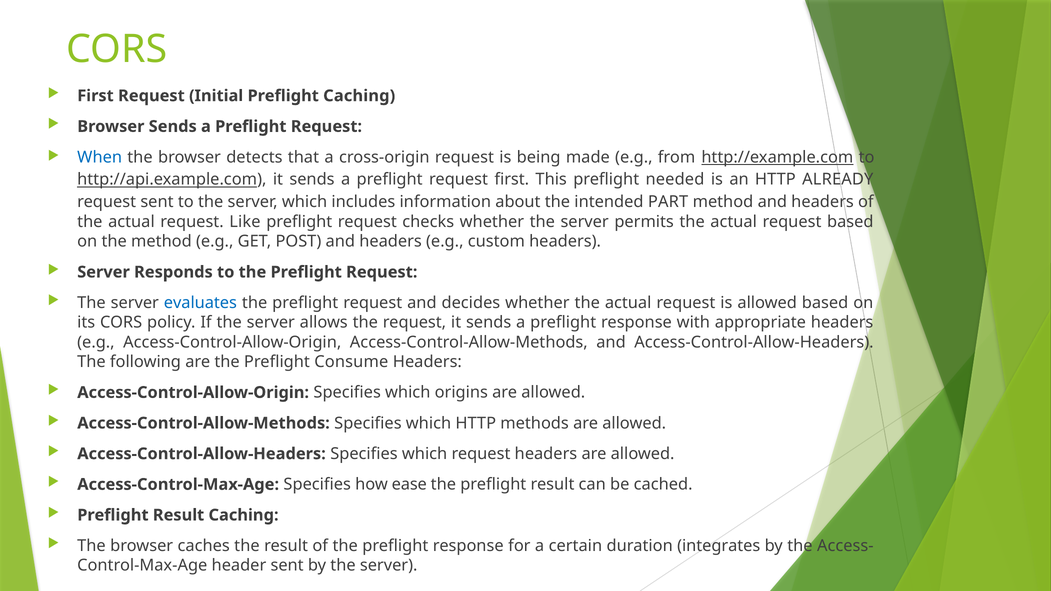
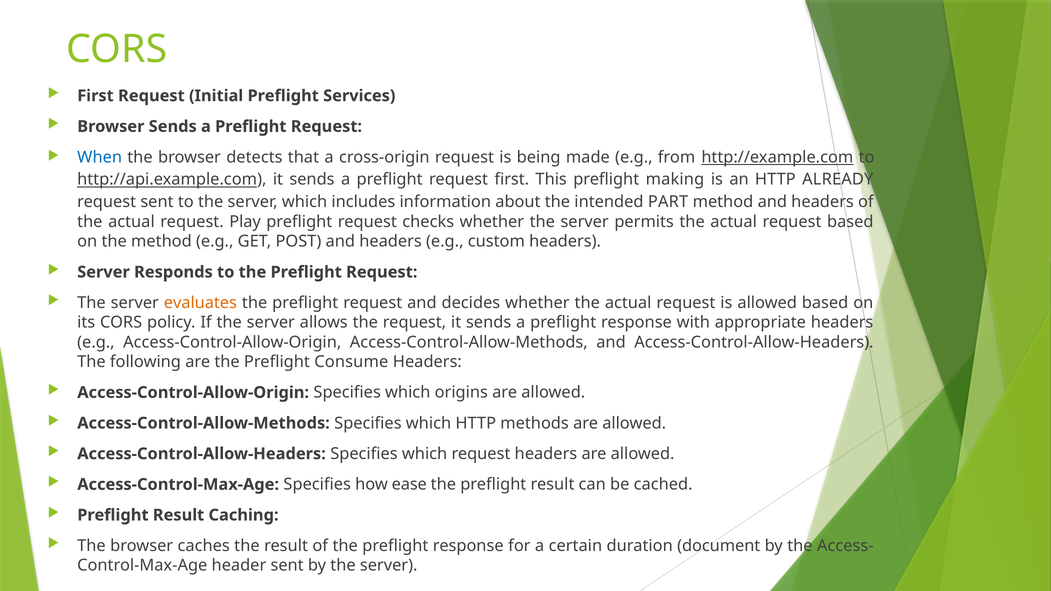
Preflight Caching: Caching -> Services
needed: needed -> making
Like: Like -> Play
evaluates colour: blue -> orange
integrates: integrates -> document
